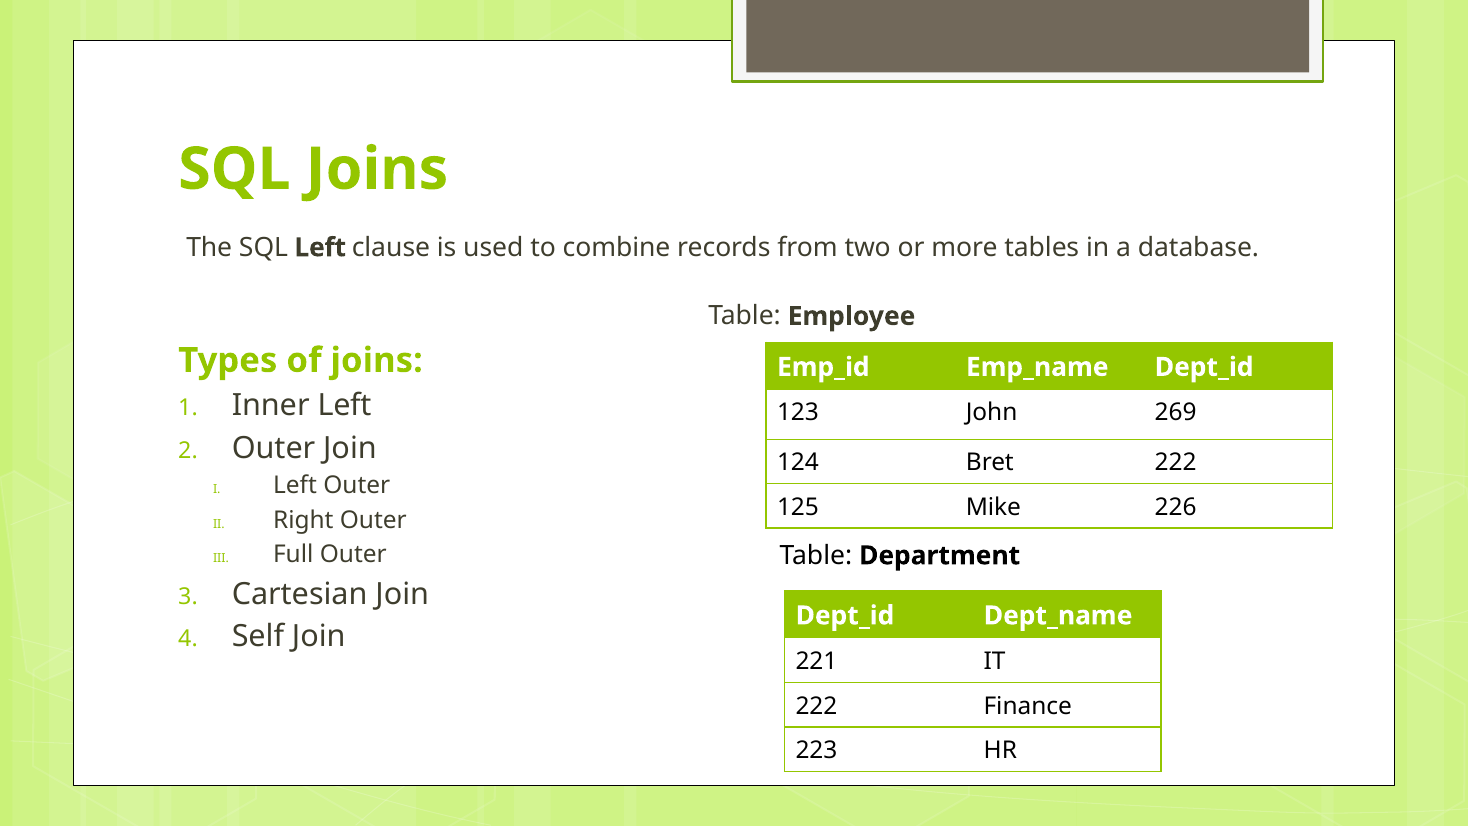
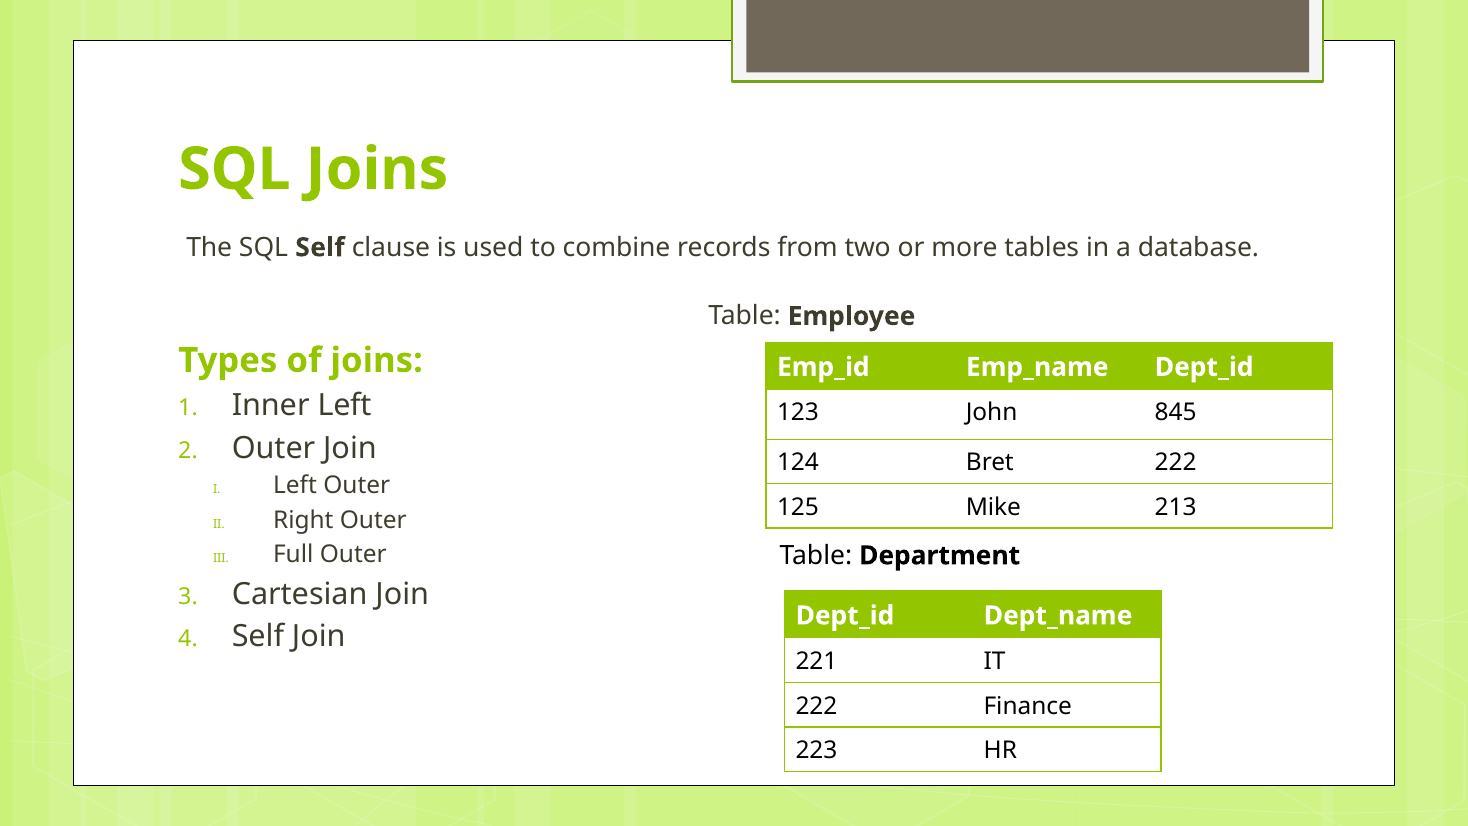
SQL Left: Left -> Self
269: 269 -> 845
226: 226 -> 213
